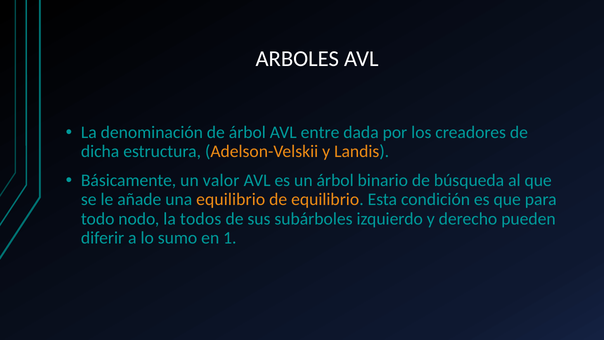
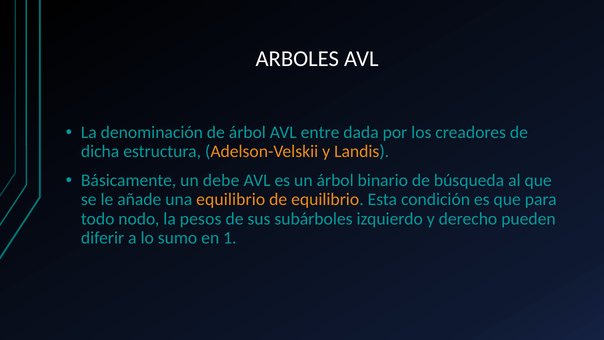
valor: valor -> debe
todos: todos -> pesos
